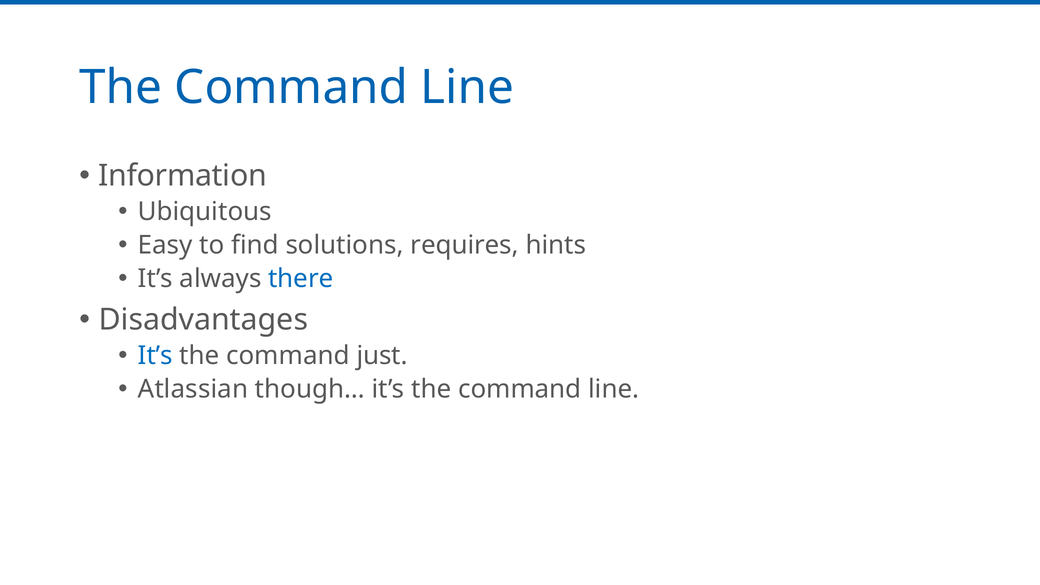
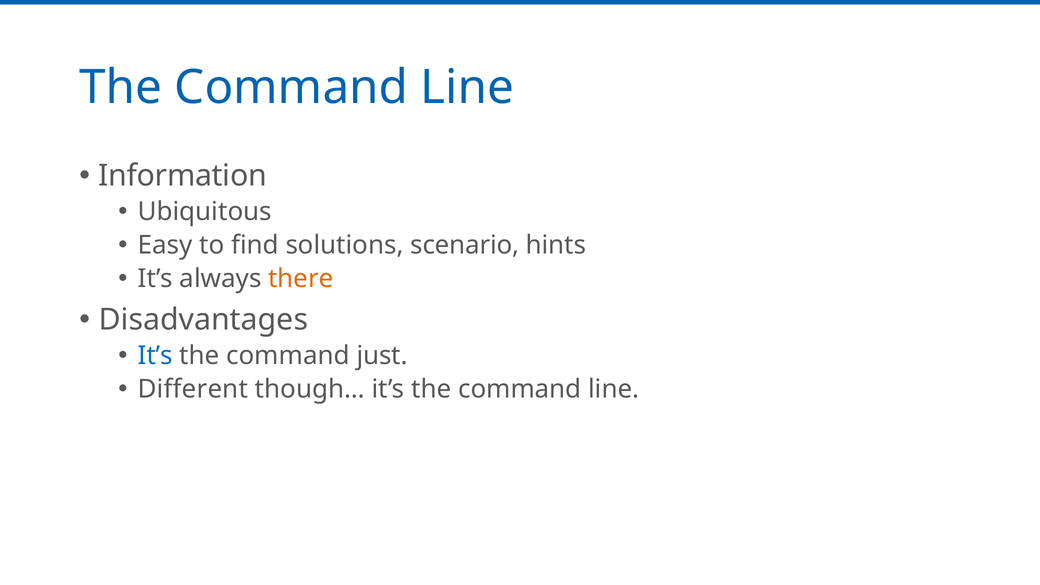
requires: requires -> scenario
there colour: blue -> orange
Atlassian: Atlassian -> Different
